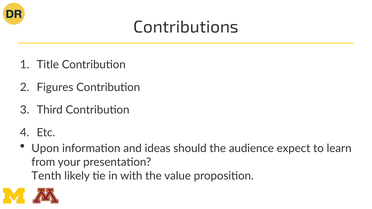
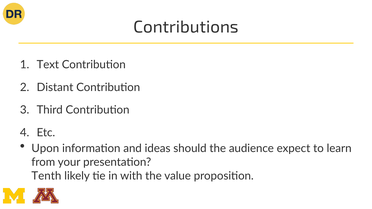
Title: Title -> Text
Figures: Figures -> Distant
